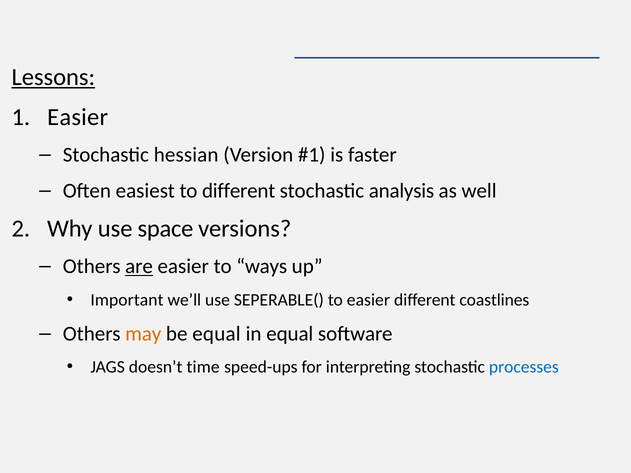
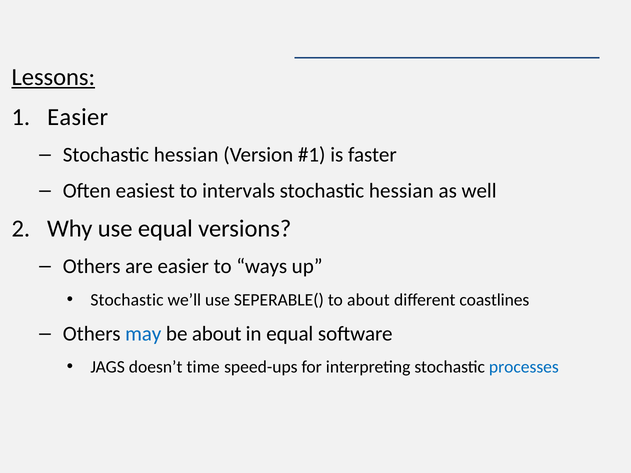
to different: different -> intervals
analysis at (401, 191): analysis -> hessian
use space: space -> equal
are underline: present -> none
Important at (127, 300): Important -> Stochastic
to easier: easier -> about
may colour: orange -> blue
be equal: equal -> about
